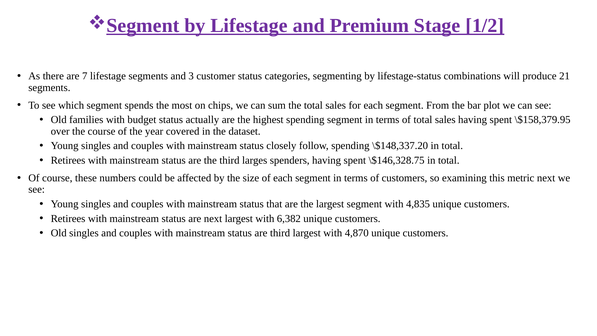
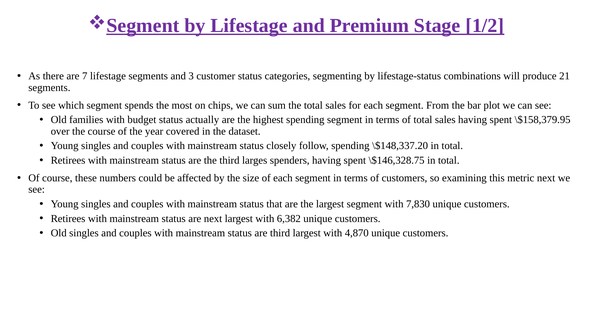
4,835: 4,835 -> 7,830
